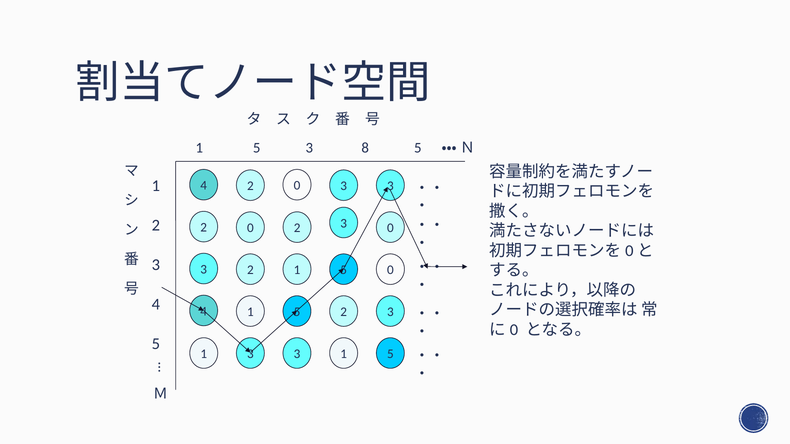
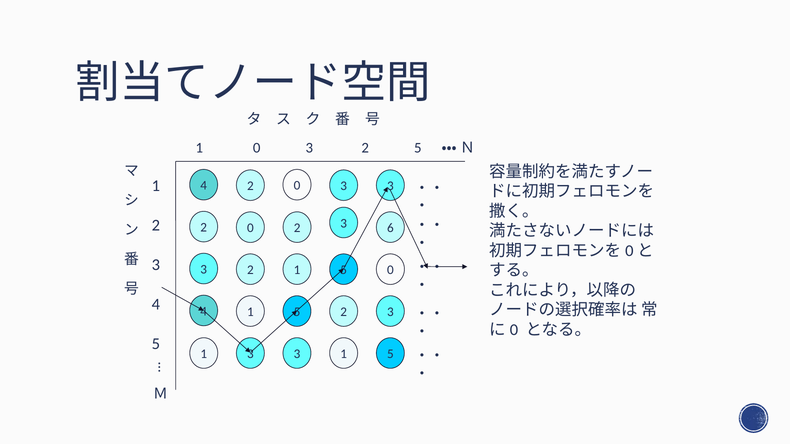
5 at (257, 148): 5 -> 0
3 8: 8 -> 2
2 0: 0 -> 6
